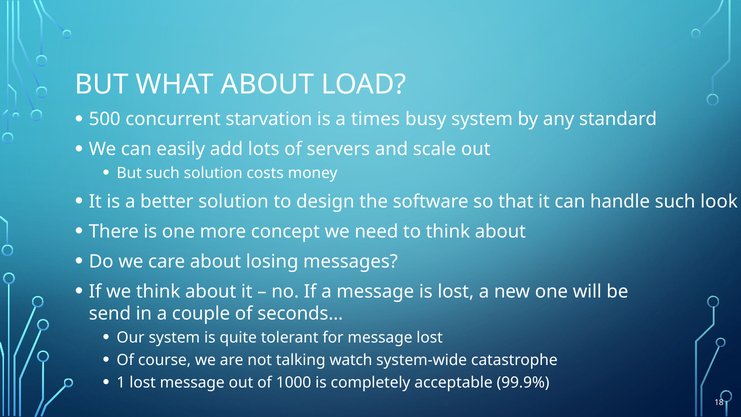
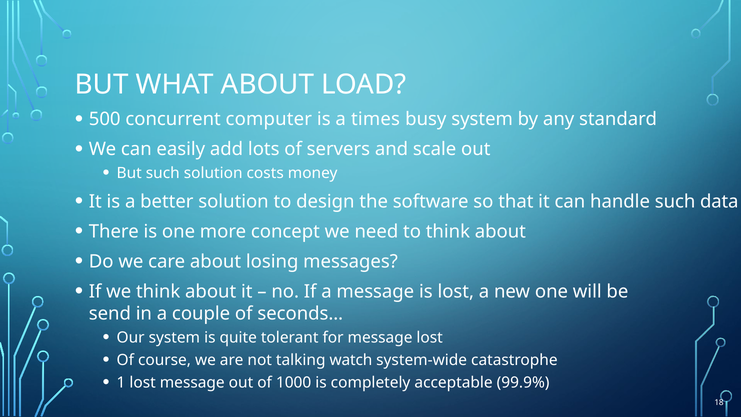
starvation: starvation -> computer
look: look -> data
